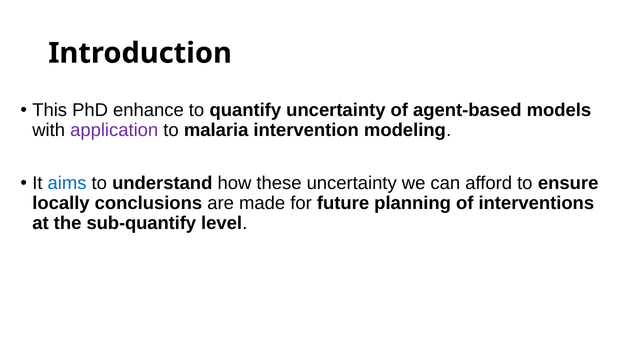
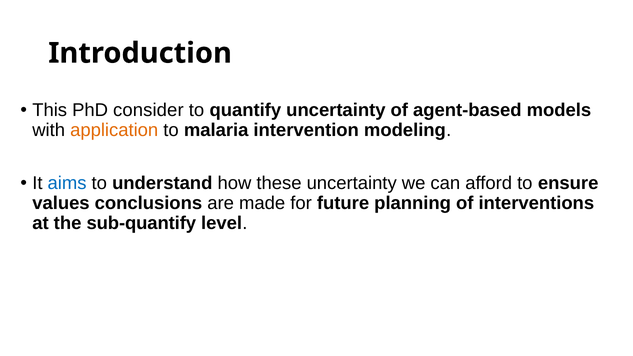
enhance: enhance -> consider
application colour: purple -> orange
locally: locally -> values
